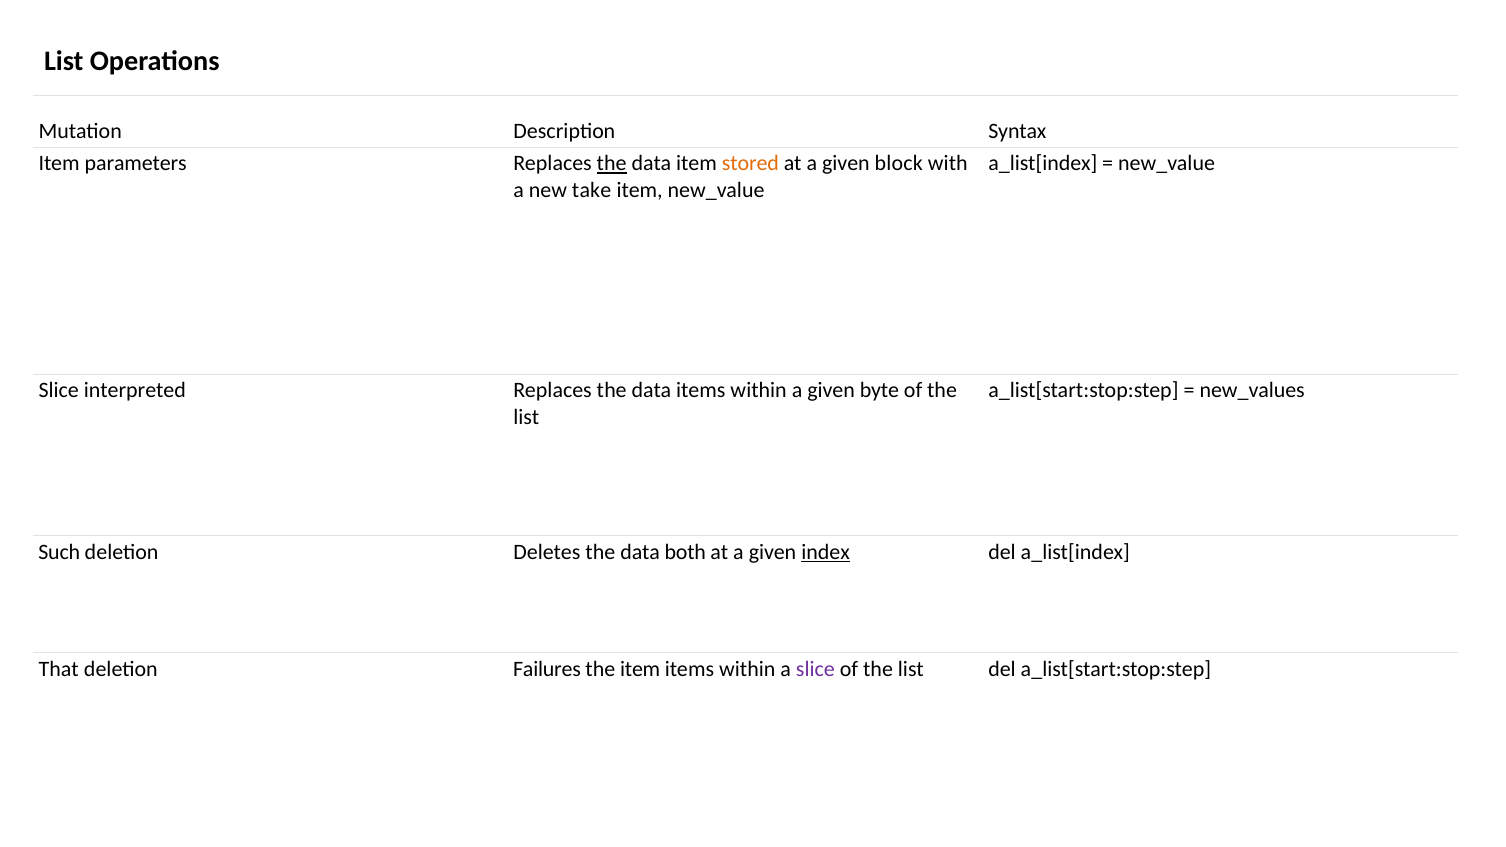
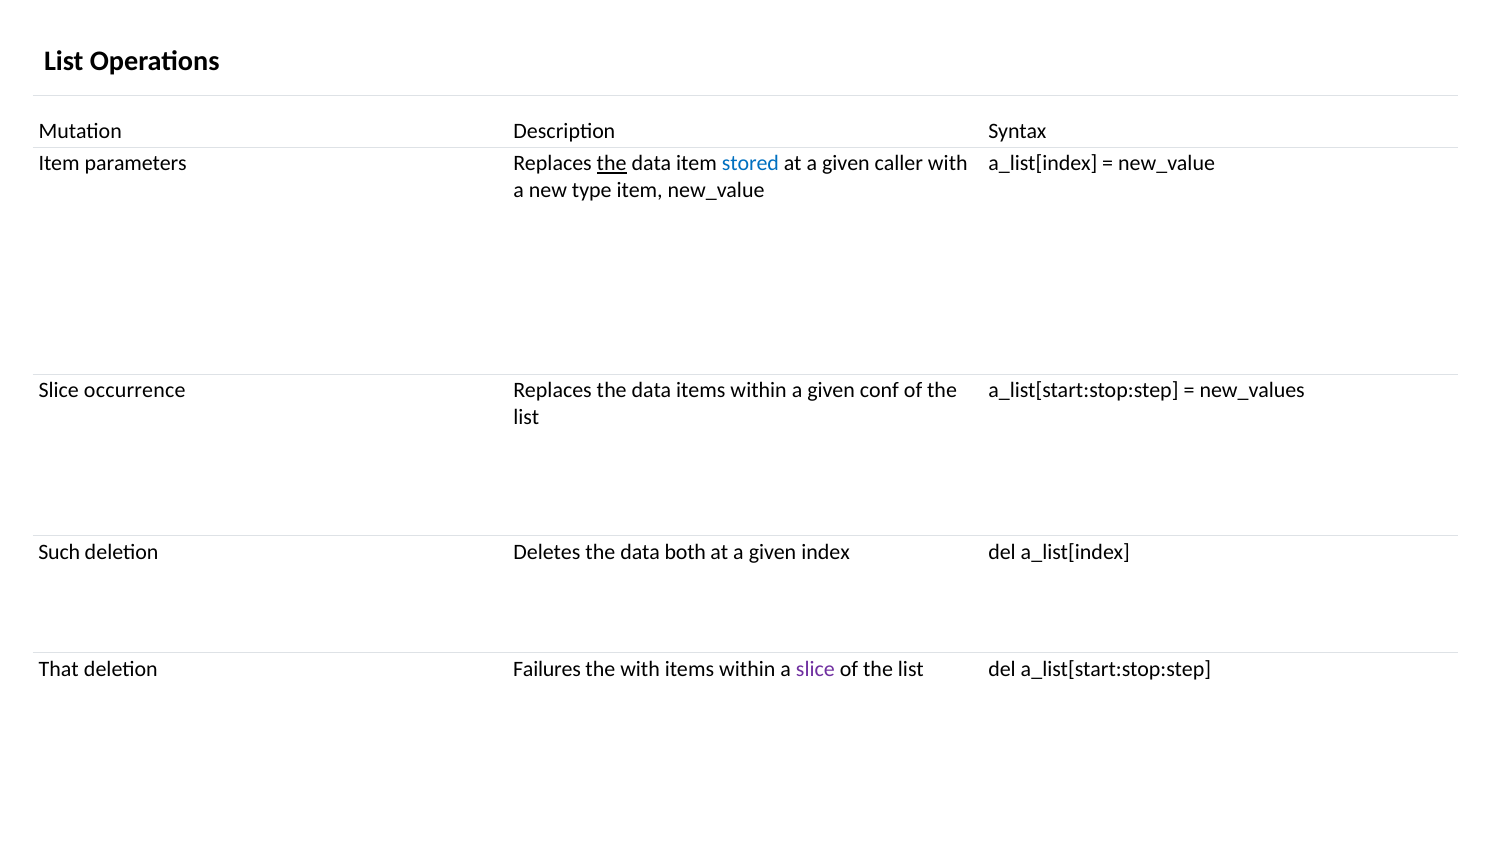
stored colour: orange -> blue
block: block -> caller
take: take -> type
interpreted: interpreted -> occurrence
byte: byte -> conf
index underline: present -> none
the item: item -> with
